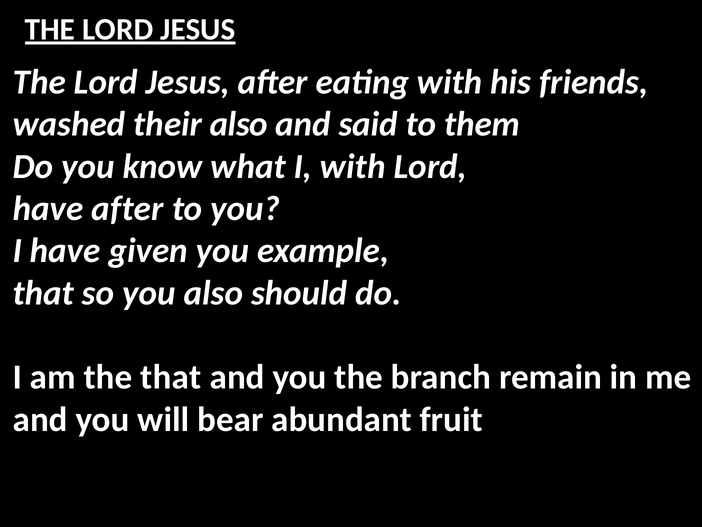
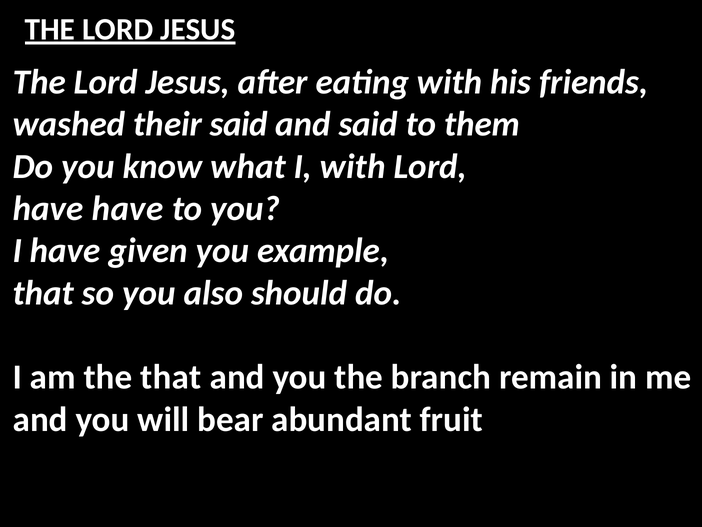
their also: also -> said
have after: after -> have
